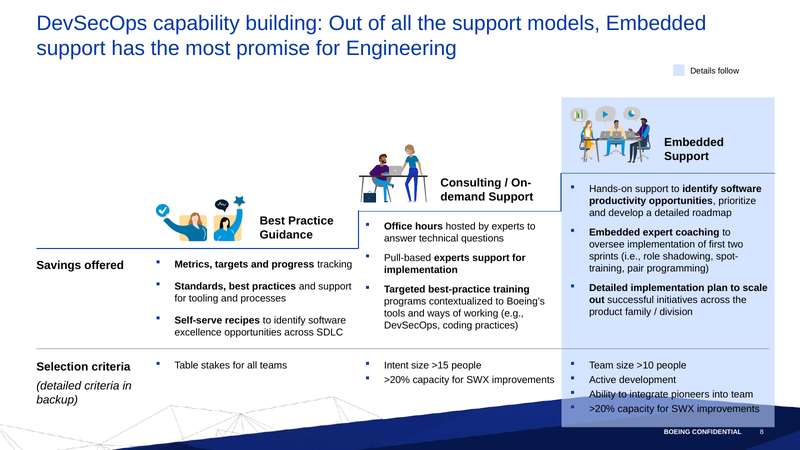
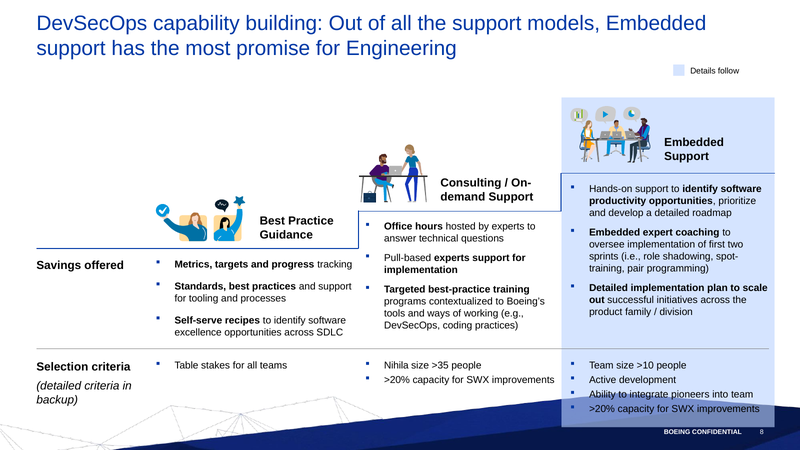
Intent: Intent -> Nihila
>15: >15 -> >35
